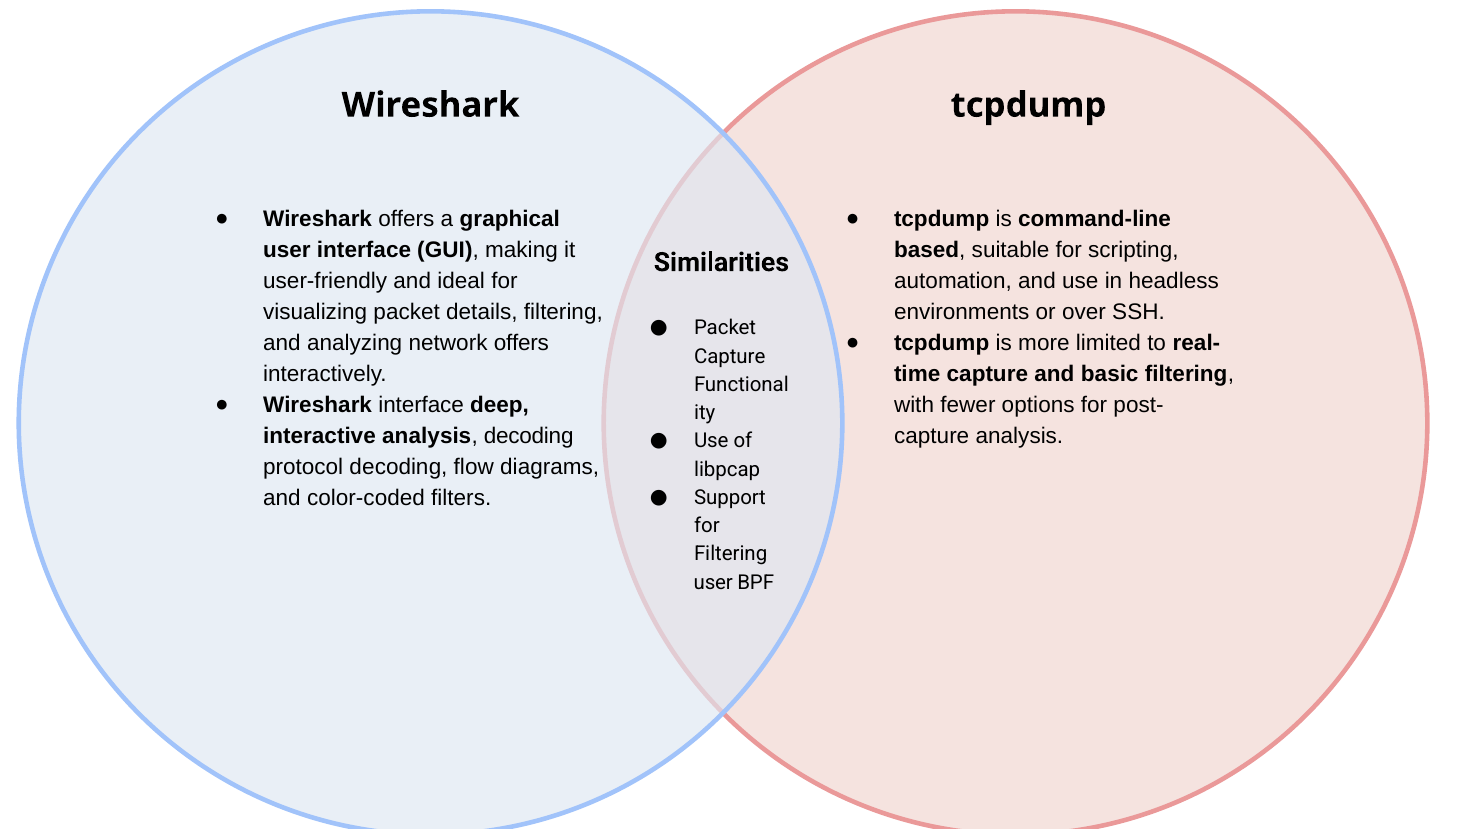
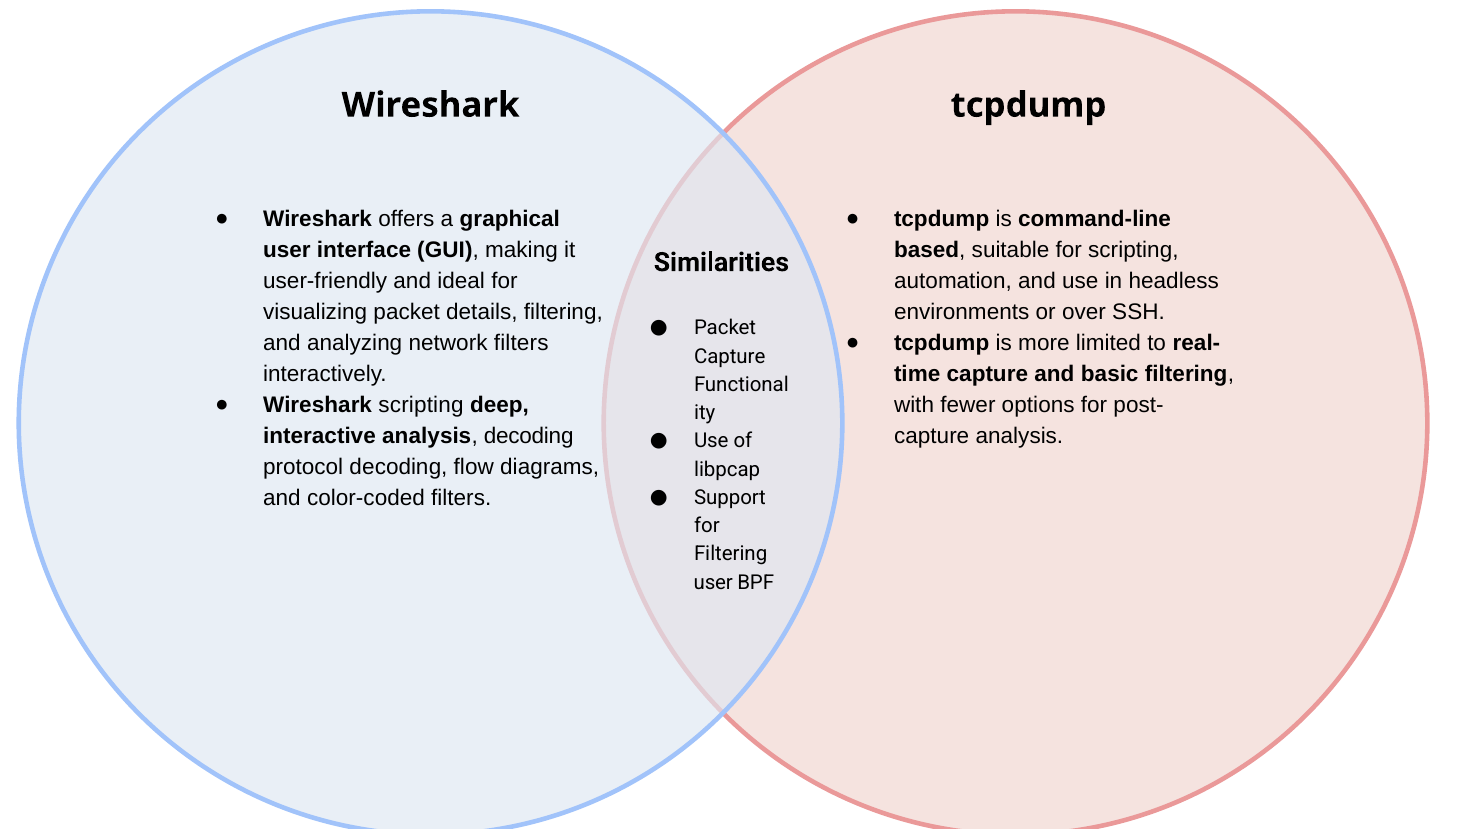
network offers: offers -> filters
Wireshark interface: interface -> scripting
